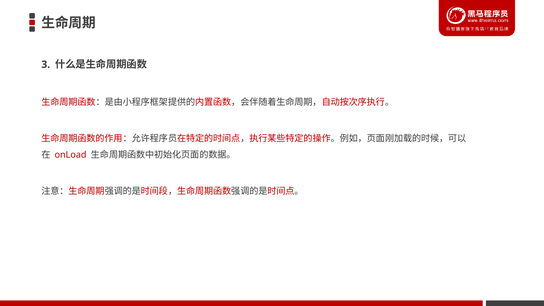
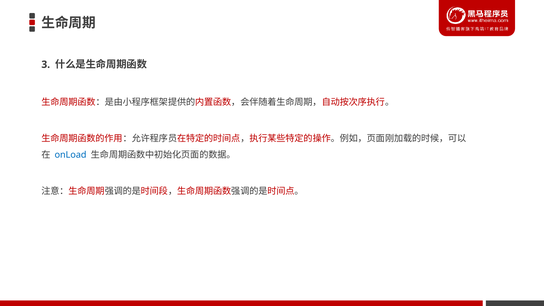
onLoad colour: red -> blue
